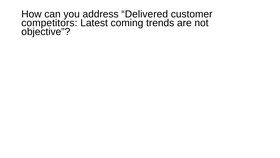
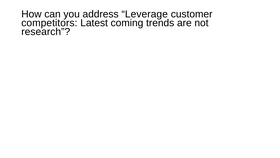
Delivered: Delivered -> Leverage
objective: objective -> research
